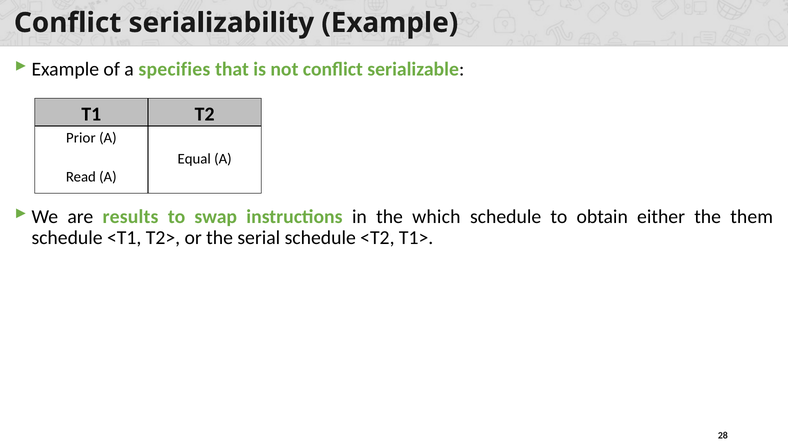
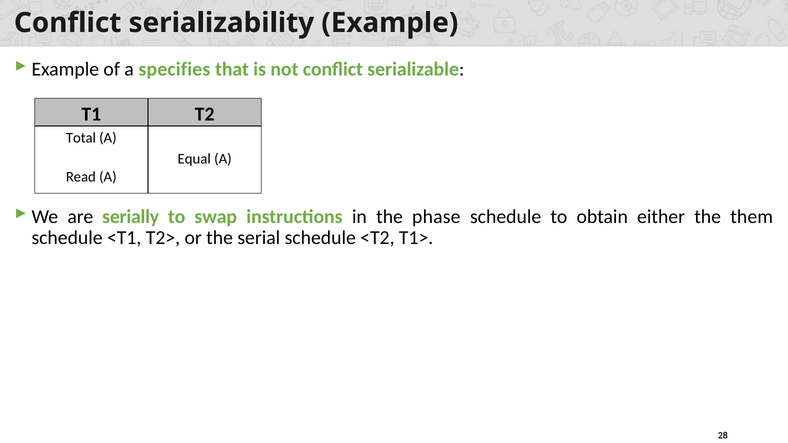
Prior: Prior -> Total
results: results -> serially
which: which -> phase
